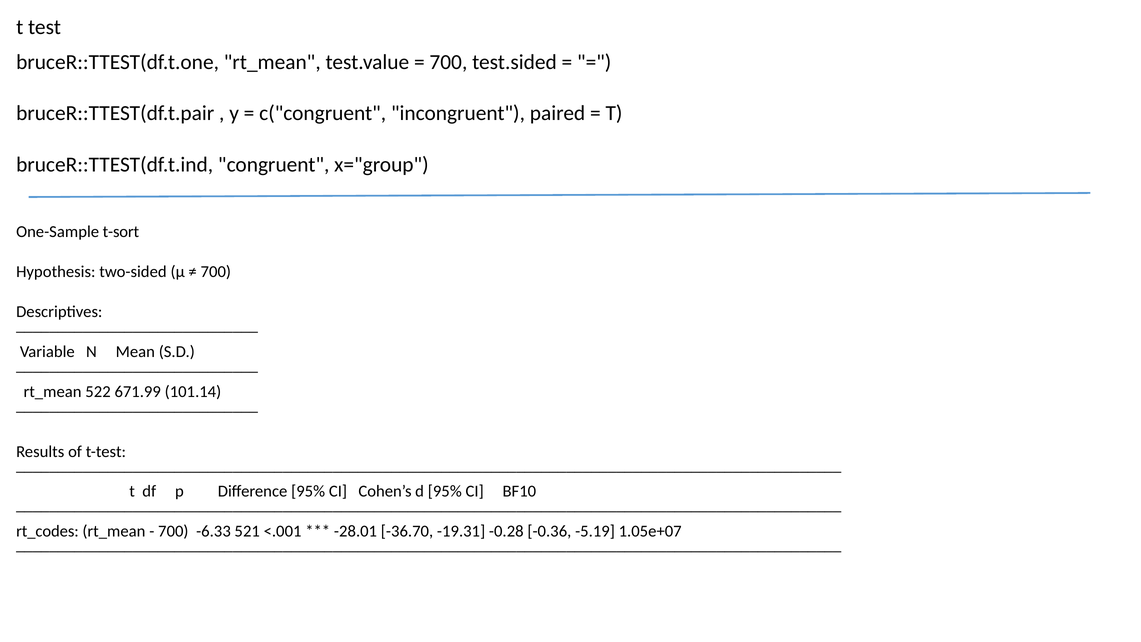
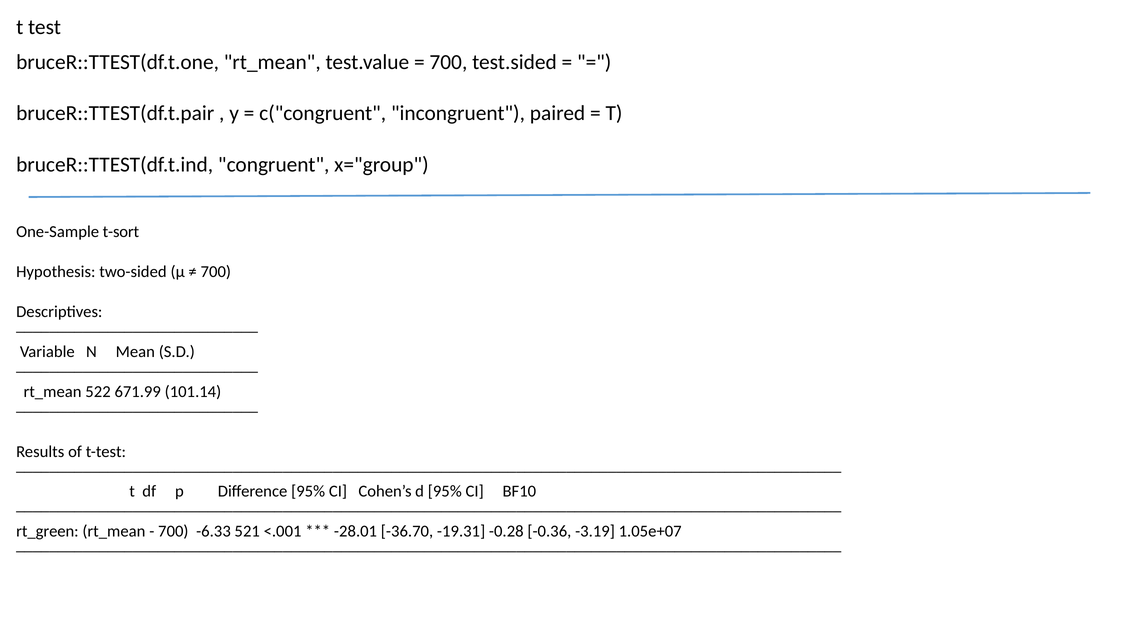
rt_codes: rt_codes -> rt_green
-5.19: -5.19 -> -3.19
